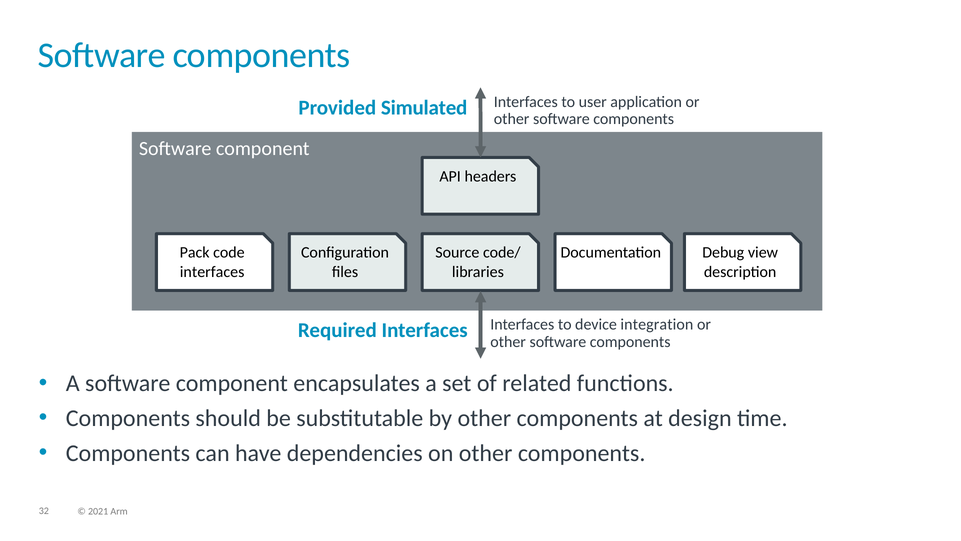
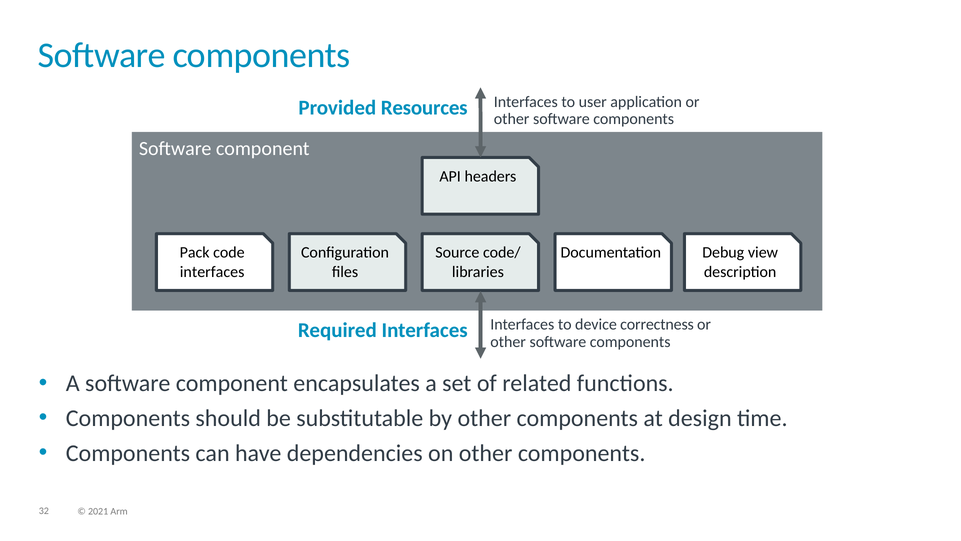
Simulated: Simulated -> Resources
integration: integration -> correctness
